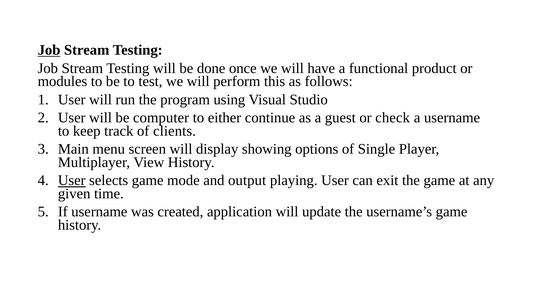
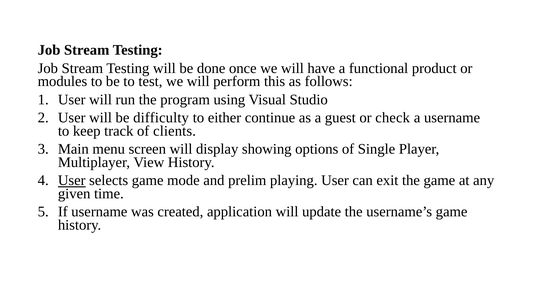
Job at (49, 50) underline: present -> none
computer: computer -> difficulty
output: output -> prelim
